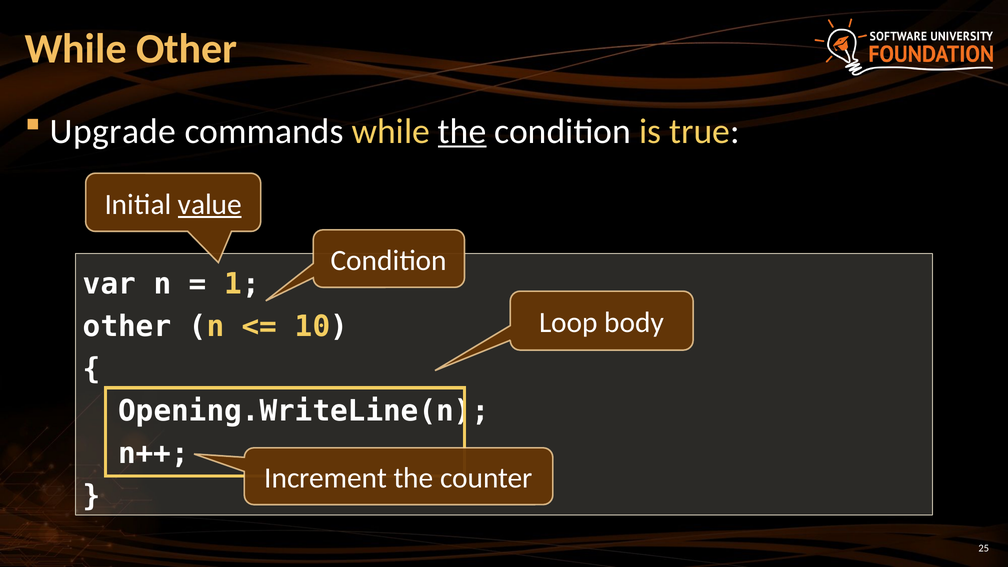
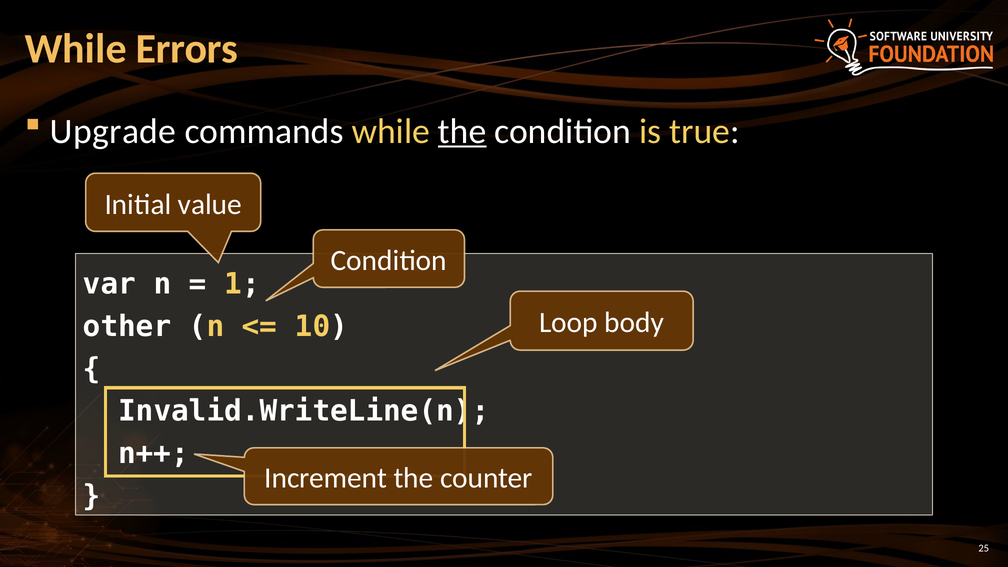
While Other: Other -> Errors
value underline: present -> none
Opening.WriteLine(n: Opening.WriteLine(n -> Invalid.WriteLine(n
